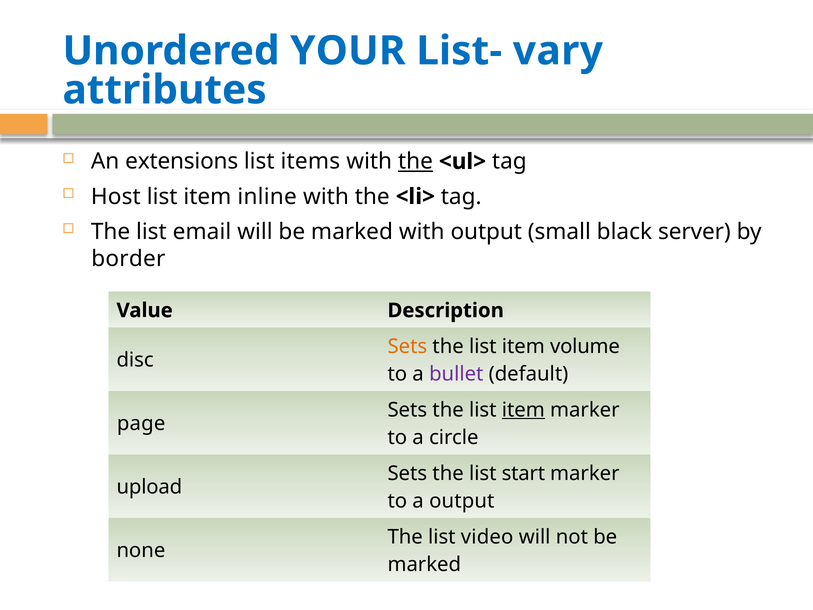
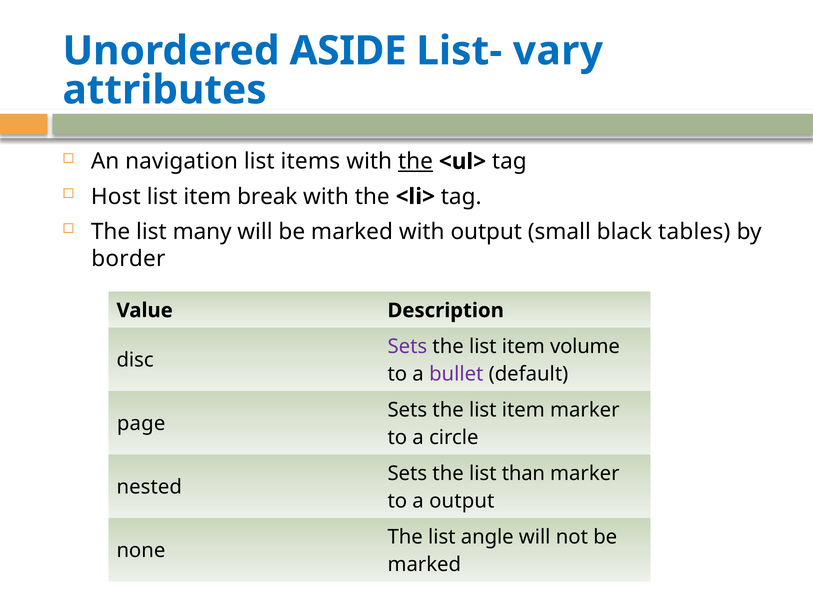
YOUR: YOUR -> ASIDE
extensions: extensions -> navigation
inline: inline -> break
email: email -> many
server: server -> tables
Sets at (407, 346) colour: orange -> purple
item at (523, 410) underline: present -> none
start: start -> than
upload: upload -> nested
video: video -> angle
